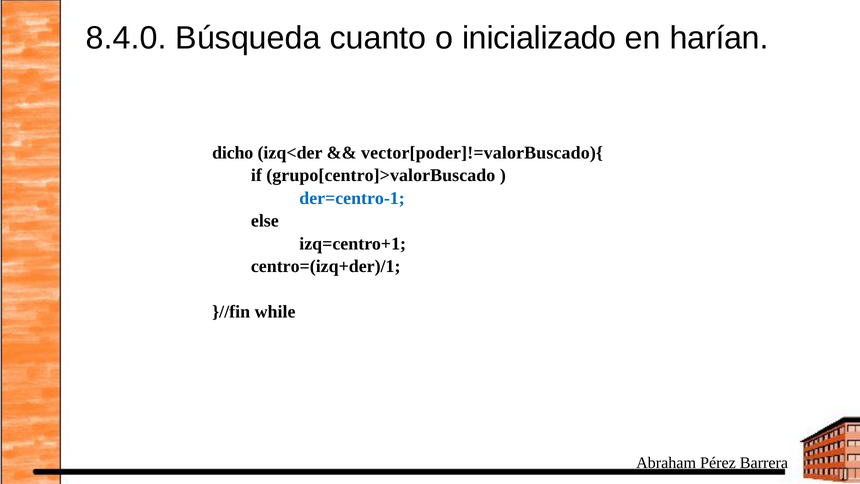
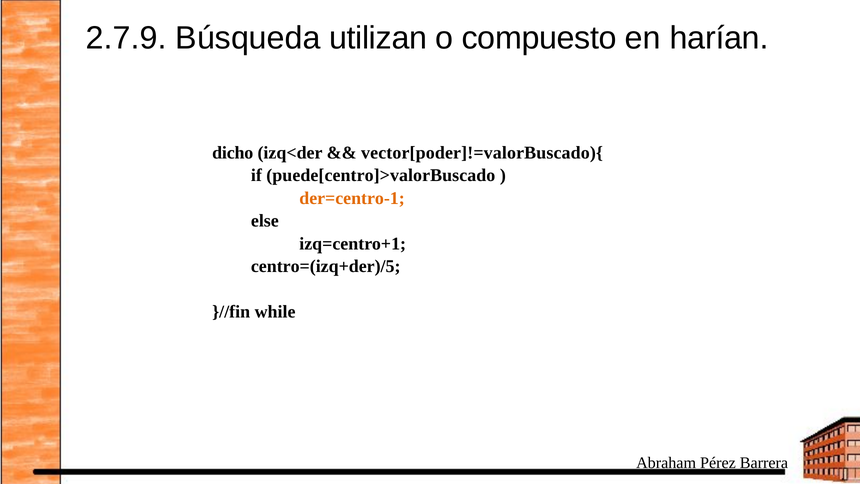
8.4.0: 8.4.0 -> 2.7.9
cuanto: cuanto -> utilizan
inicializado: inicializado -> compuesto
grupo[centro]>valorBuscado: grupo[centro]>valorBuscado -> puede[centro]>valorBuscado
der=centro-1 colour: blue -> orange
centro=(izq+der)/1: centro=(izq+der)/1 -> centro=(izq+der)/5
